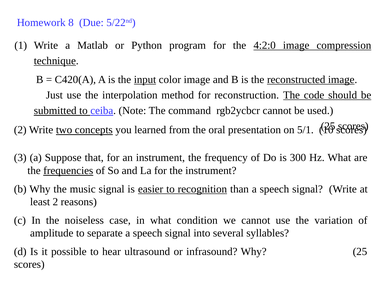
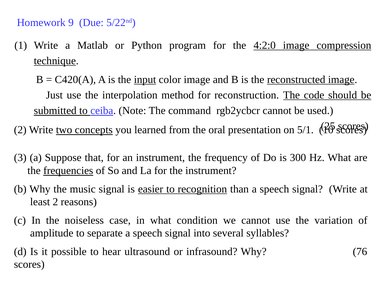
8: 8 -> 9
Why 25: 25 -> 76
